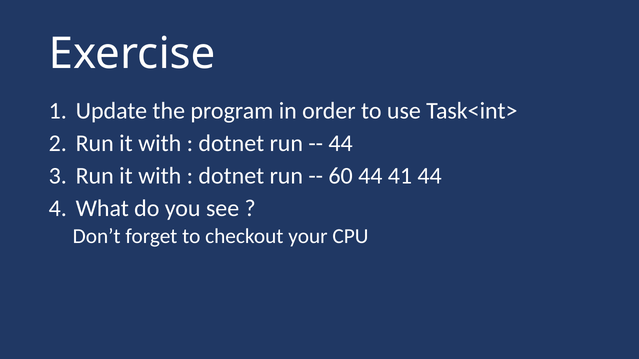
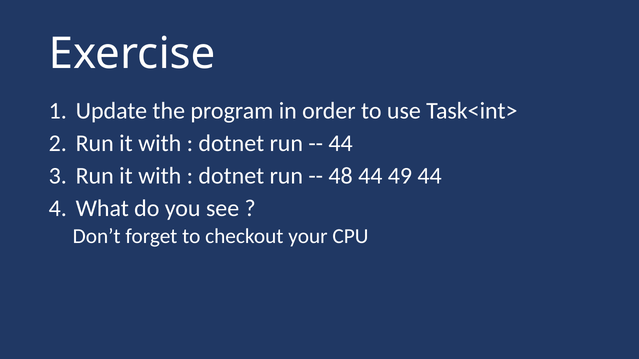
60: 60 -> 48
41: 41 -> 49
